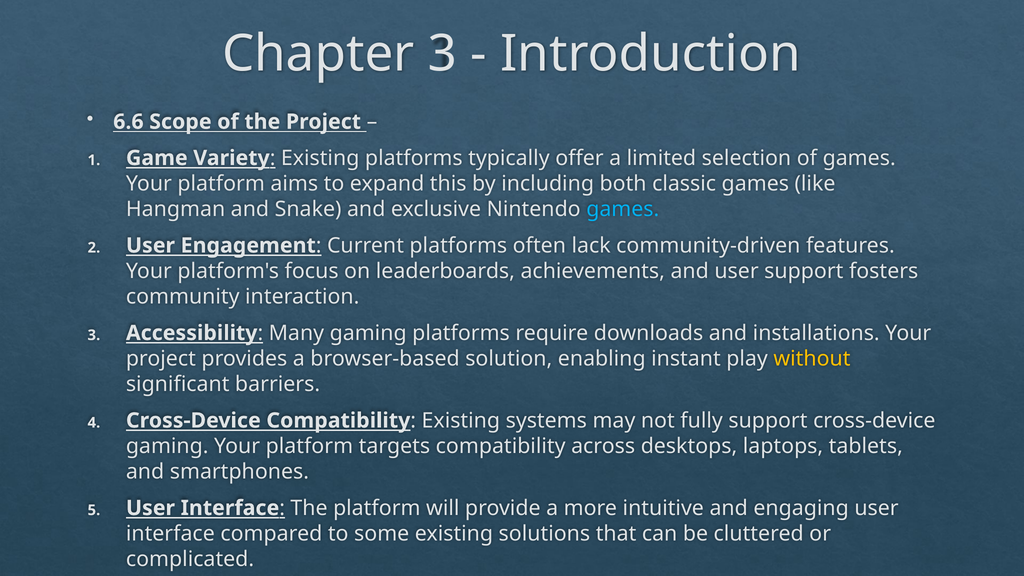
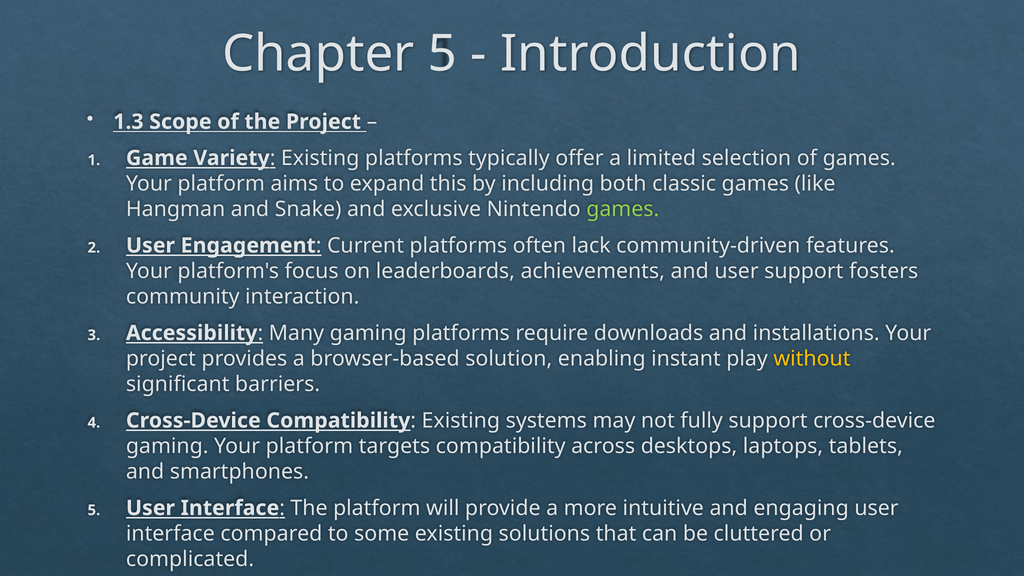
Chapter 3: 3 -> 5
6.6: 6.6 -> 1.3
games at (623, 209) colour: light blue -> light green
